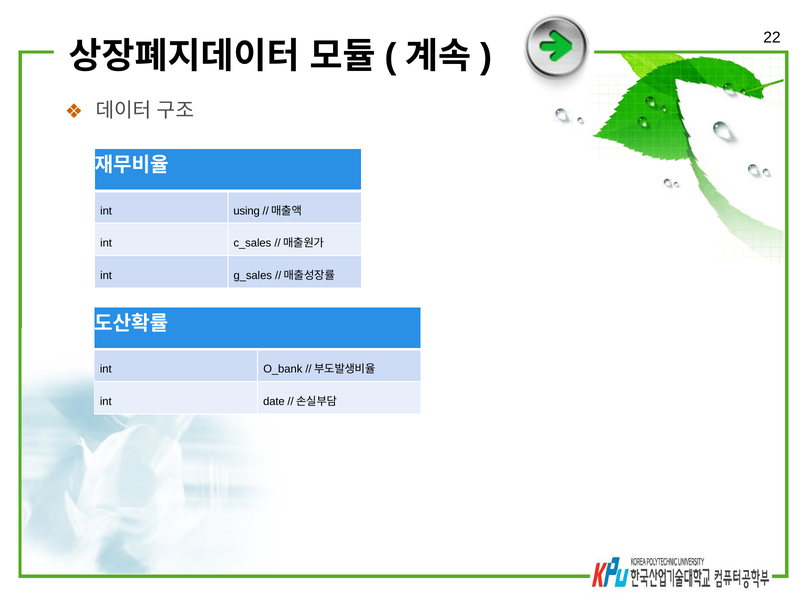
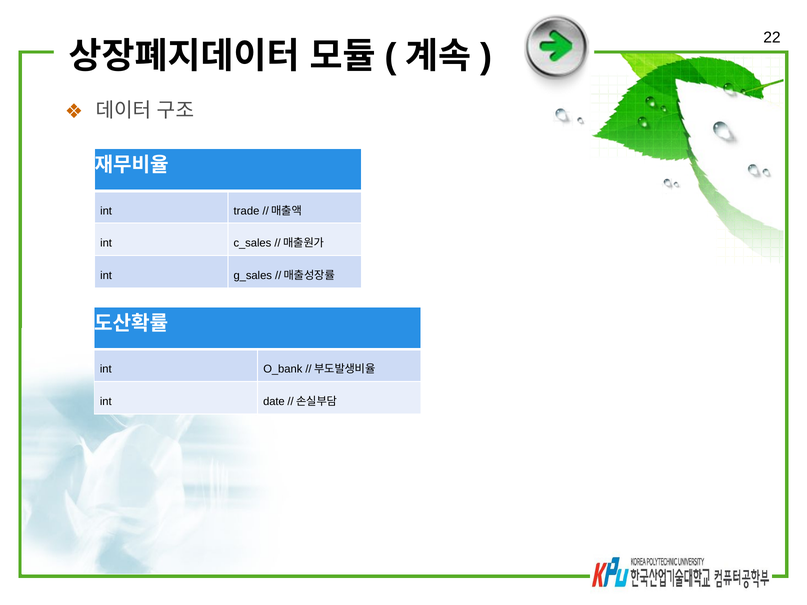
using: using -> trade
